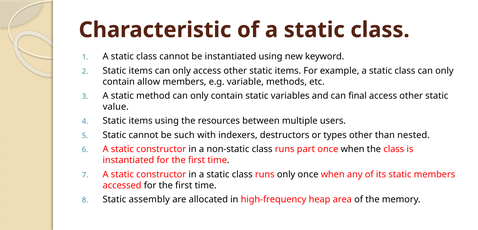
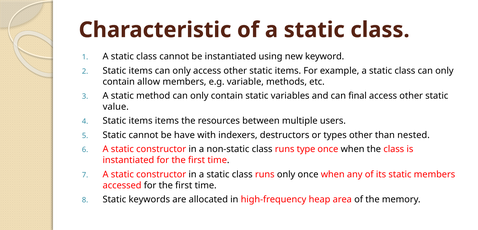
items using: using -> items
such: such -> have
part: part -> type
assembly: assembly -> keywords
